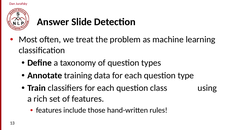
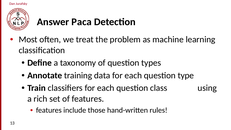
Slide: Slide -> Paca
